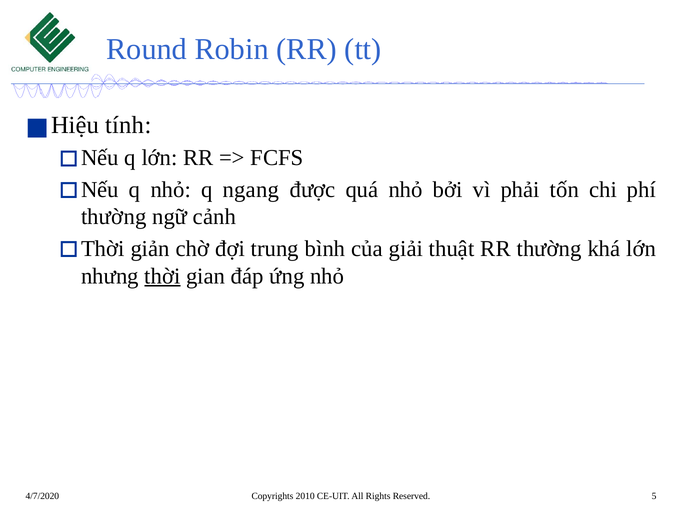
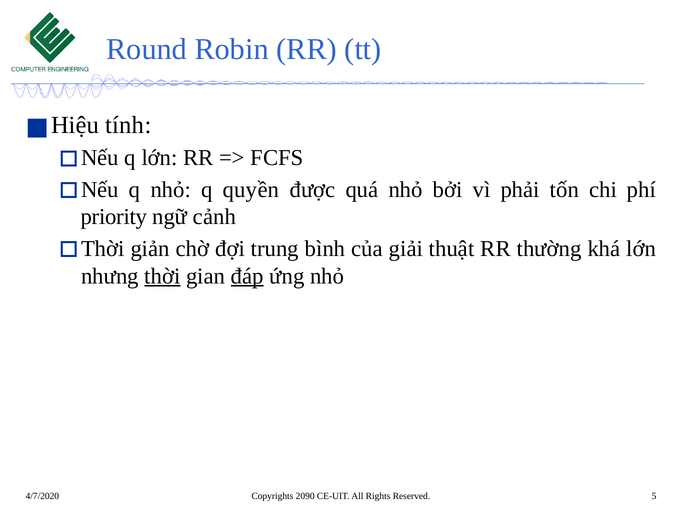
ngang: ngang -> quyền
thường at (114, 217): thường -> priority
đáp underline: none -> present
2010: 2010 -> 2090
